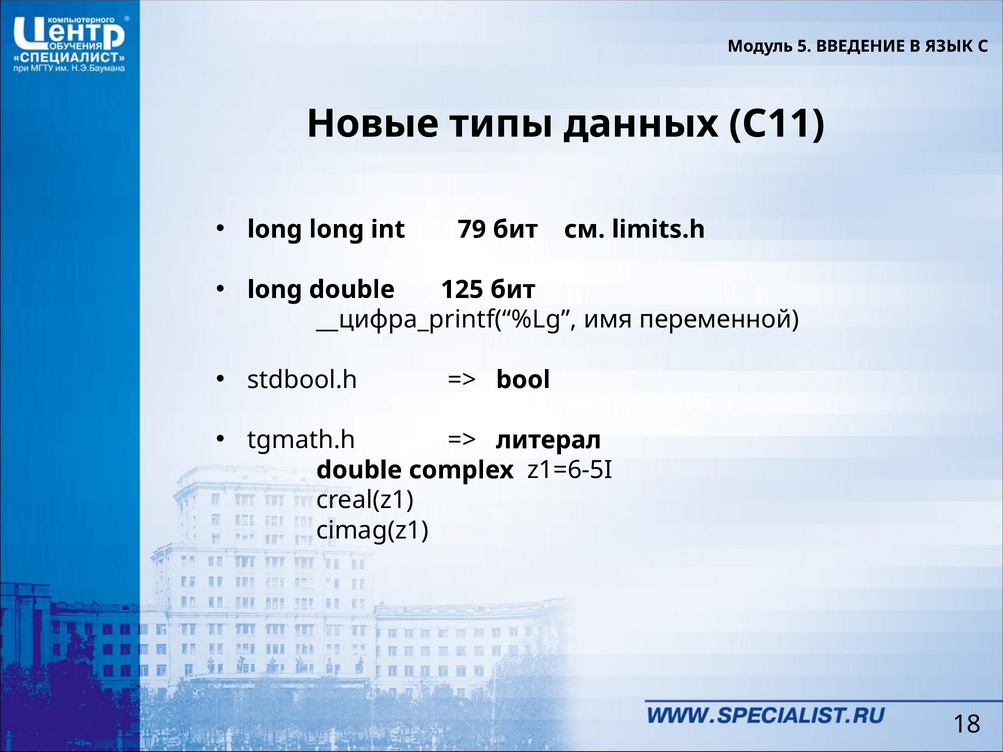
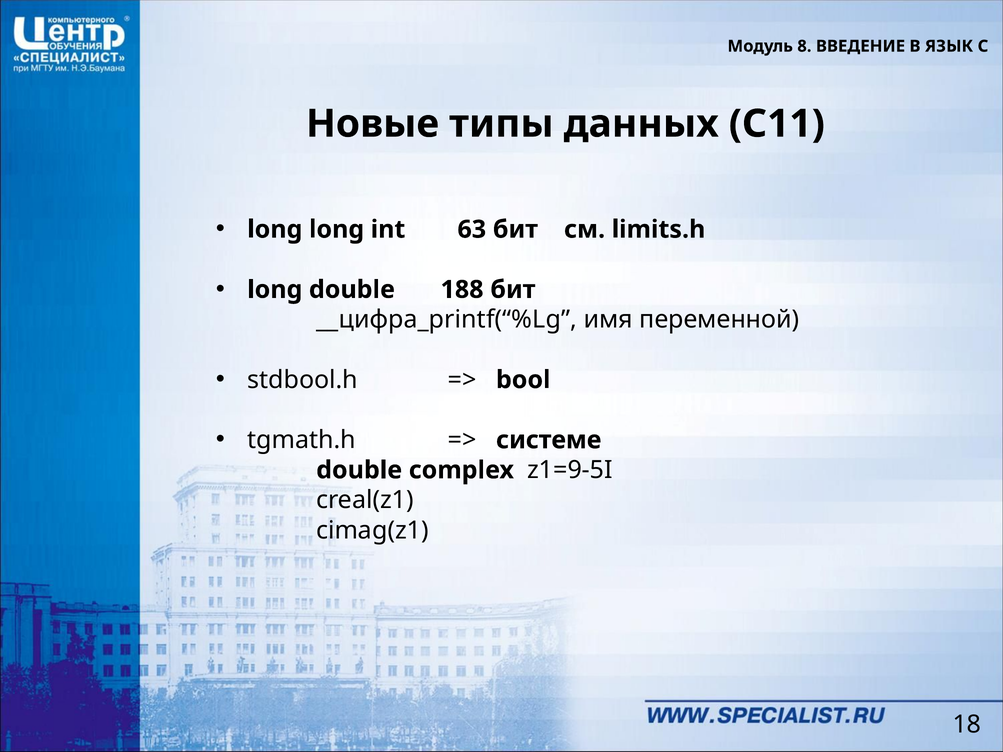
5: 5 -> 8
79: 79 -> 63
125: 125 -> 188
литерал: литерал -> системе
z1=6-5I: z1=6-5I -> z1=9-5I
